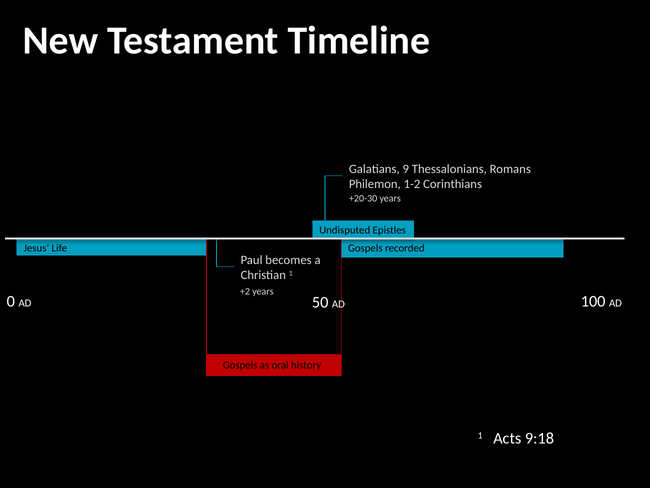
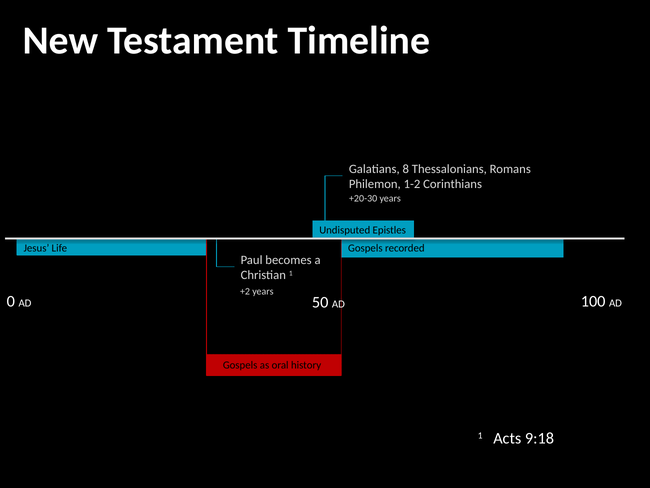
9: 9 -> 8
